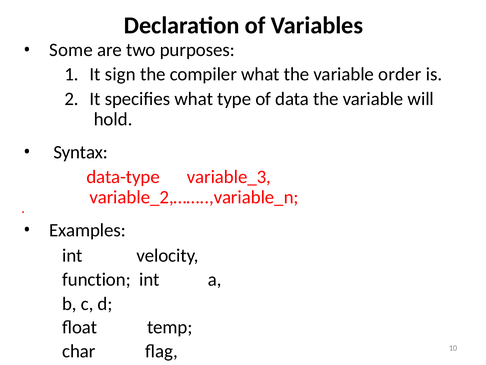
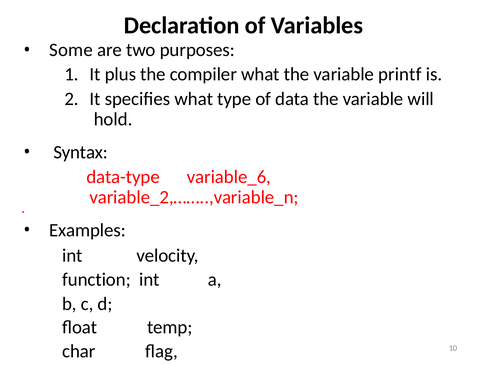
sign: sign -> plus
order: order -> printf
variable_3: variable_3 -> variable_6
